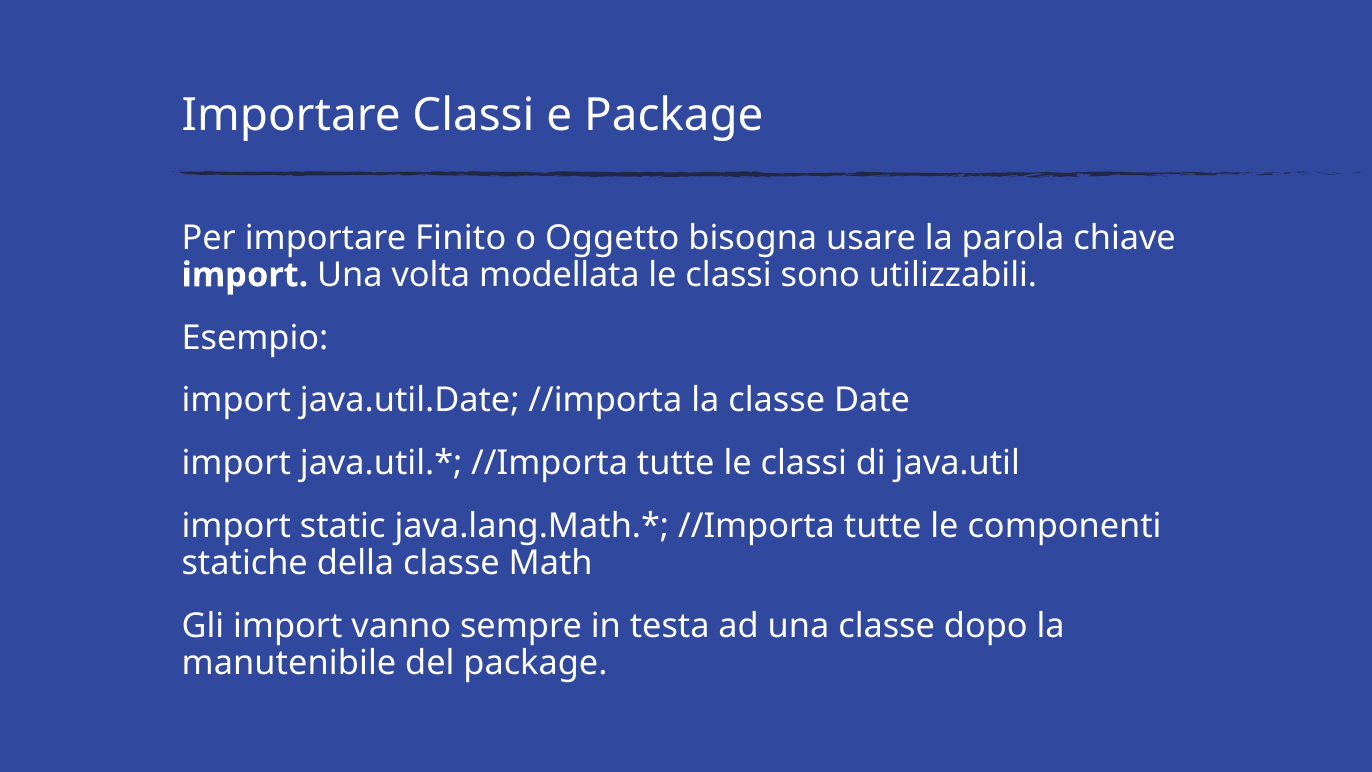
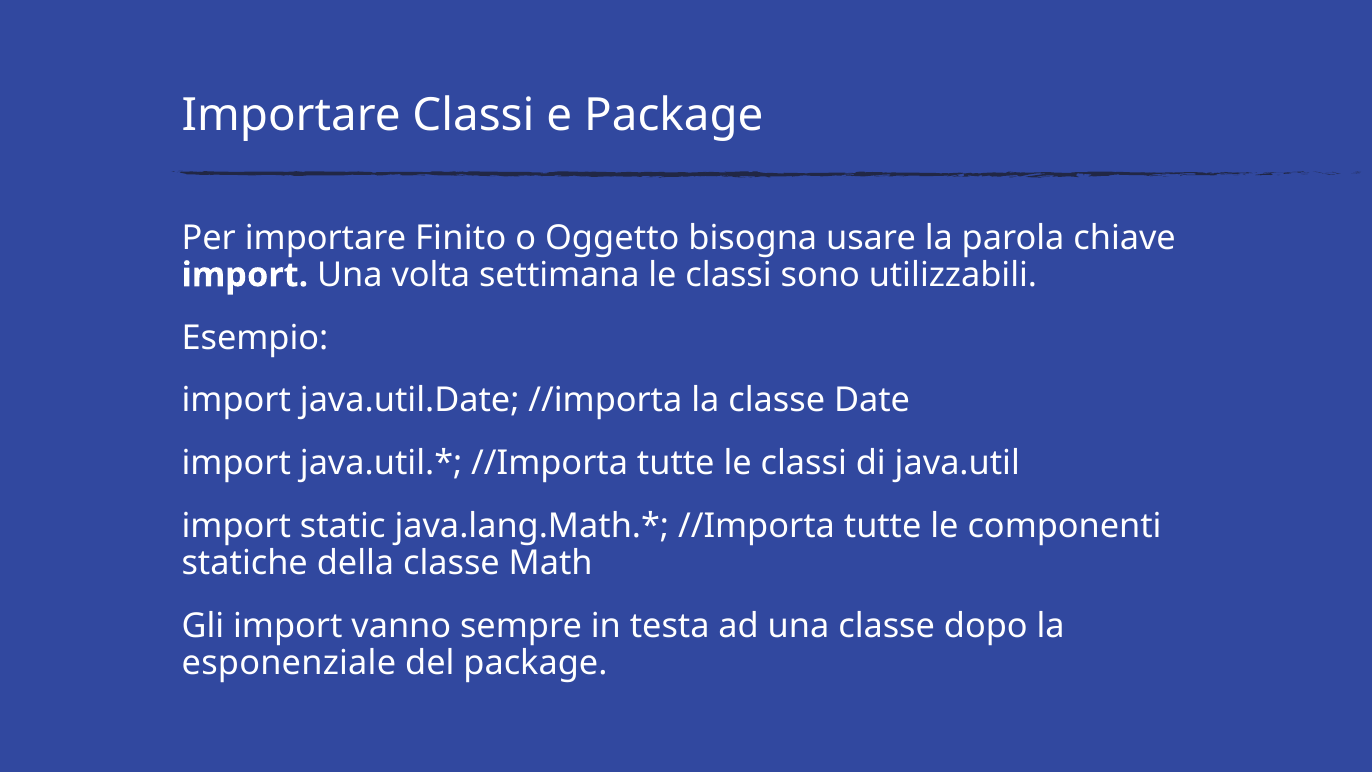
modellata: modellata -> settimana
manutenibile: manutenibile -> esponenziale
